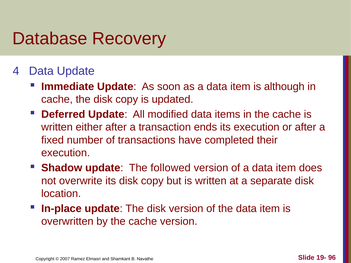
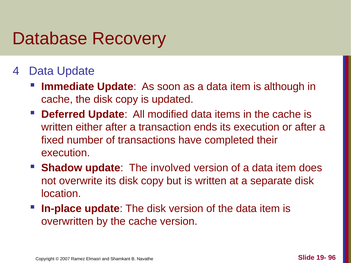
followed: followed -> involved
